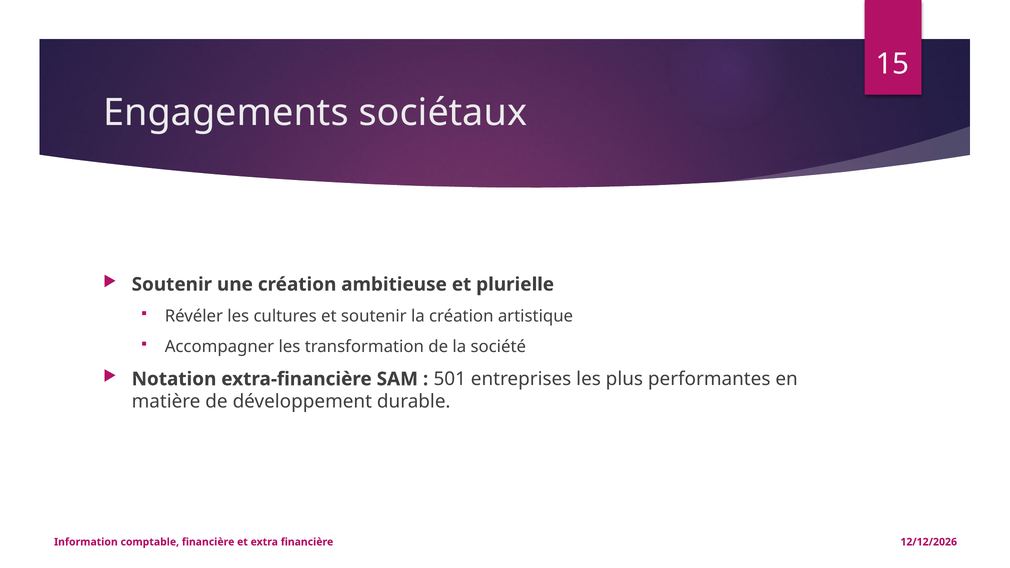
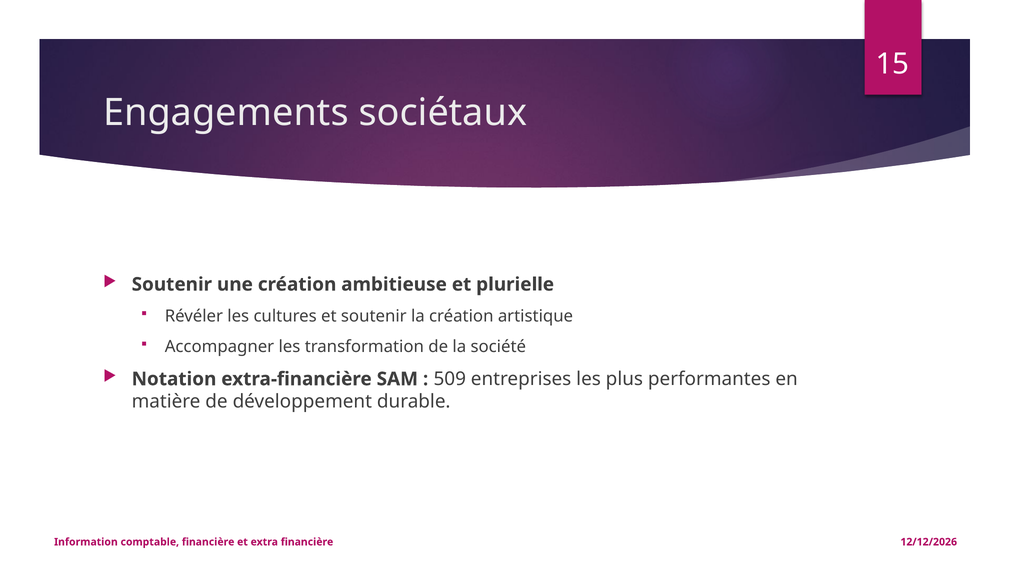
501: 501 -> 509
